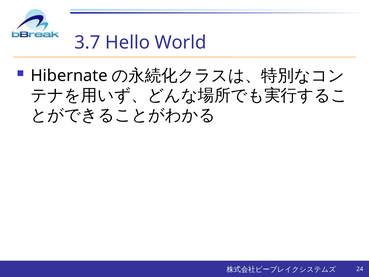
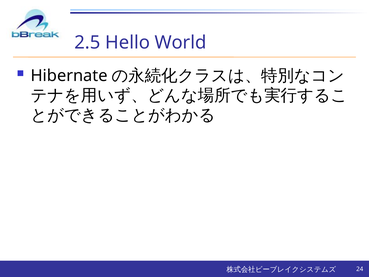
3.7: 3.7 -> 2.5
